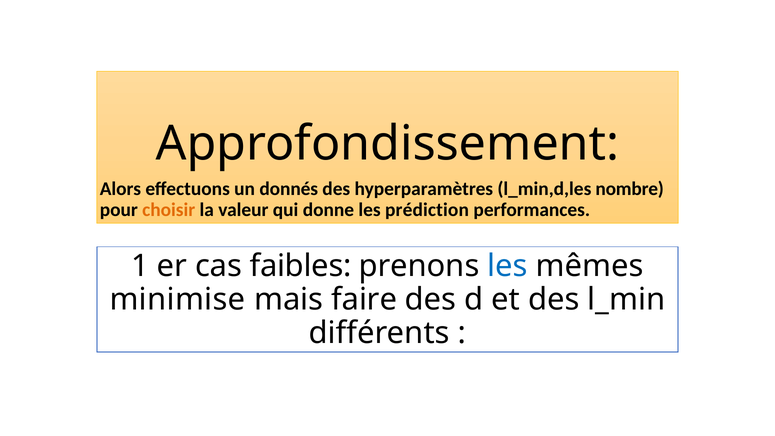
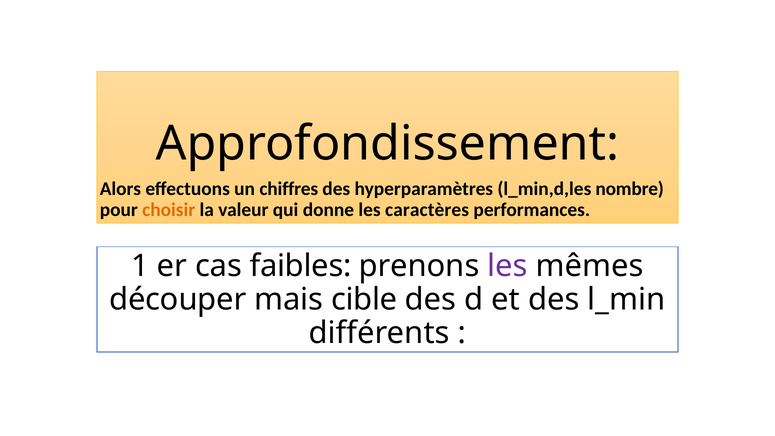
donnés: donnés -> chiffres
prédiction: prédiction -> caractères
les at (508, 266) colour: blue -> purple
minimise: minimise -> découper
faire: faire -> cible
